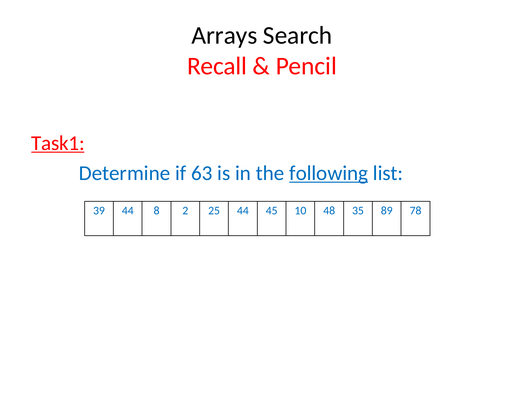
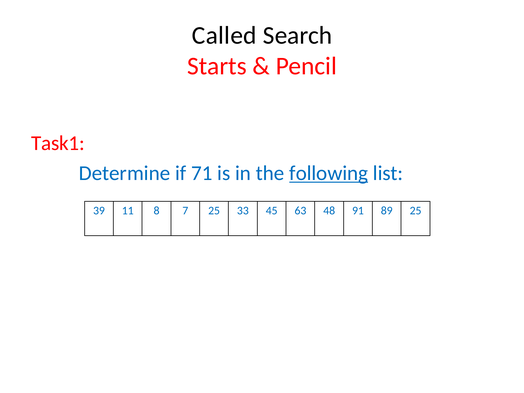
Arrays: Arrays -> Called
Recall: Recall -> Starts
Task1 underline: present -> none
63: 63 -> 71
39 44: 44 -> 11
2: 2 -> 7
25 44: 44 -> 33
10: 10 -> 63
35: 35 -> 91
89 78: 78 -> 25
